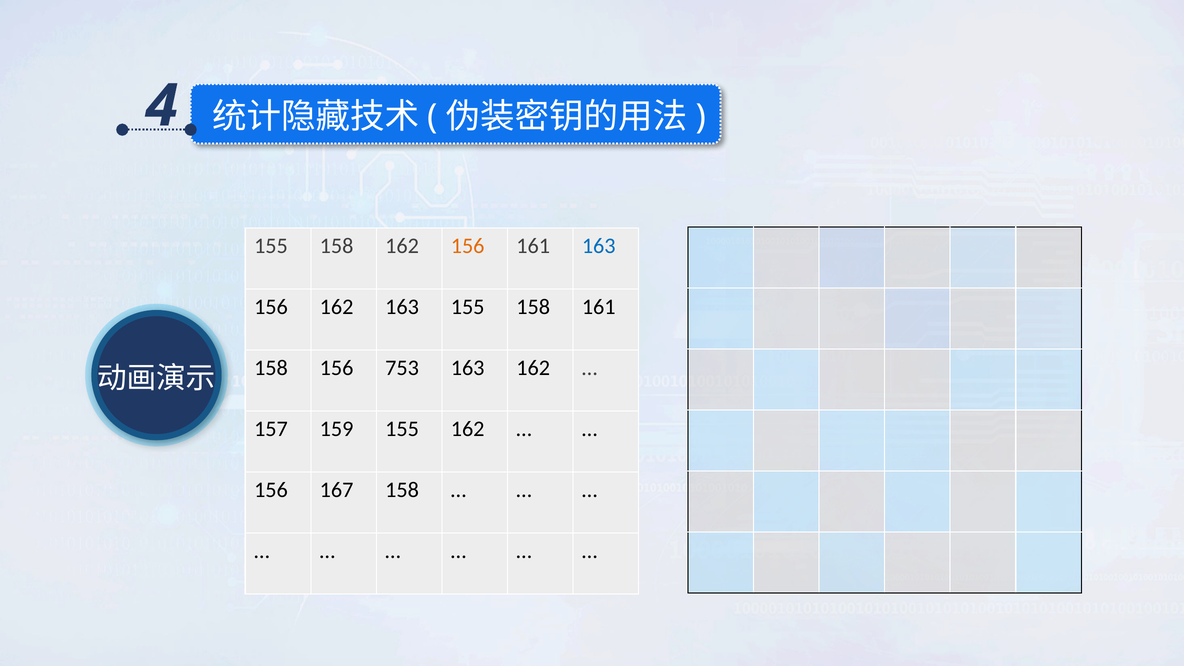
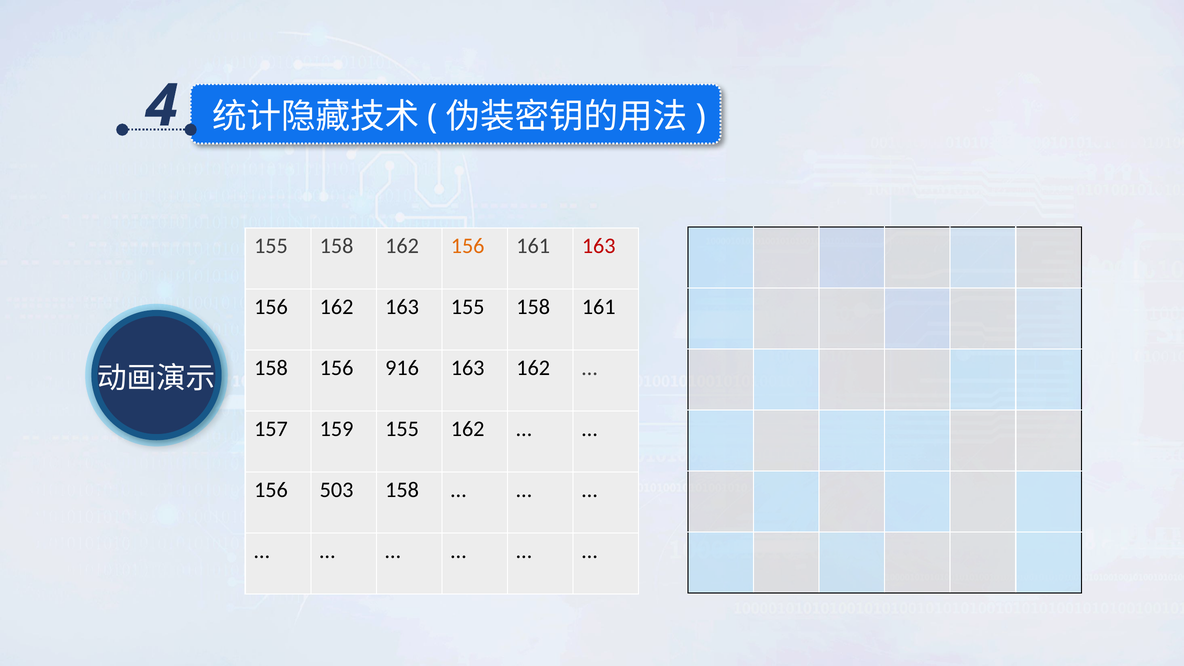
163 at (599, 246) colour: blue -> red
753: 753 -> 916
167: 167 -> 503
